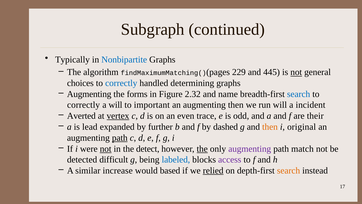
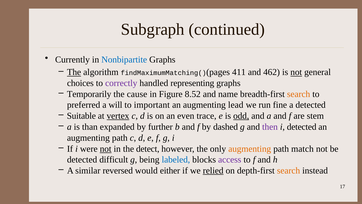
Typically: Typically -> Currently
The at (74, 72) underline: none -> present
229: 229 -> 411
445: 445 -> 462
correctly at (121, 83) colour: blue -> purple
determining: determining -> representing
Augmenting at (89, 94): Augmenting -> Temporarily
forms: forms -> cause
2.32: 2.32 -> 8.52
search at (299, 94) colour: blue -> orange
correctly at (84, 105): correctly -> preferred
augmenting then: then -> lead
run will: will -> fine
a incident: incident -> detected
Averted: Averted -> Suitable
odd underline: none -> present
their: their -> stem
lead: lead -> than
then at (270, 127) colour: orange -> purple
i original: original -> detected
path at (120, 138) underline: present -> none
the at (202, 148) underline: present -> none
augmenting at (250, 148) colour: purple -> orange
increase: increase -> reversed
based: based -> either
